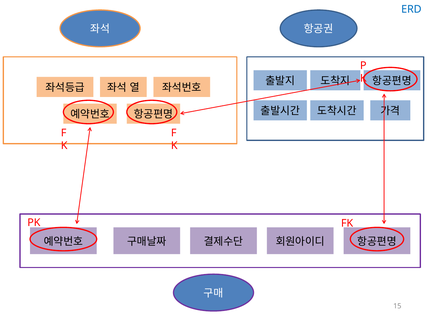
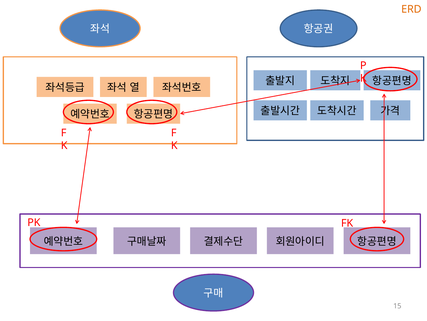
ERD colour: blue -> orange
